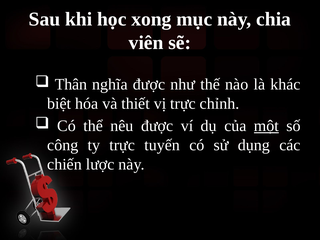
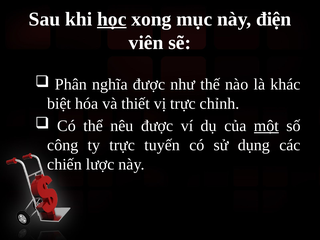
học underline: none -> present
chia: chia -> điện
Thân: Thân -> Phân
